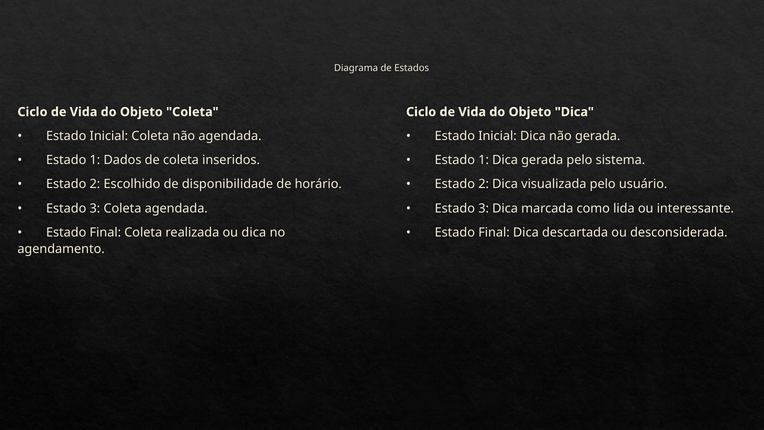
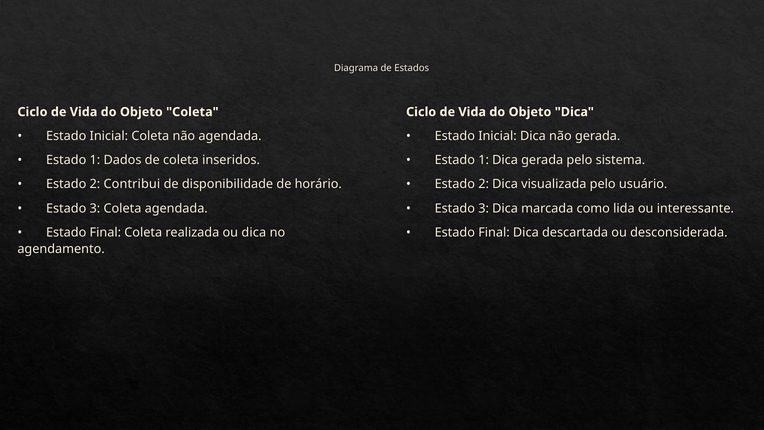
Escolhido: Escolhido -> Contribui
